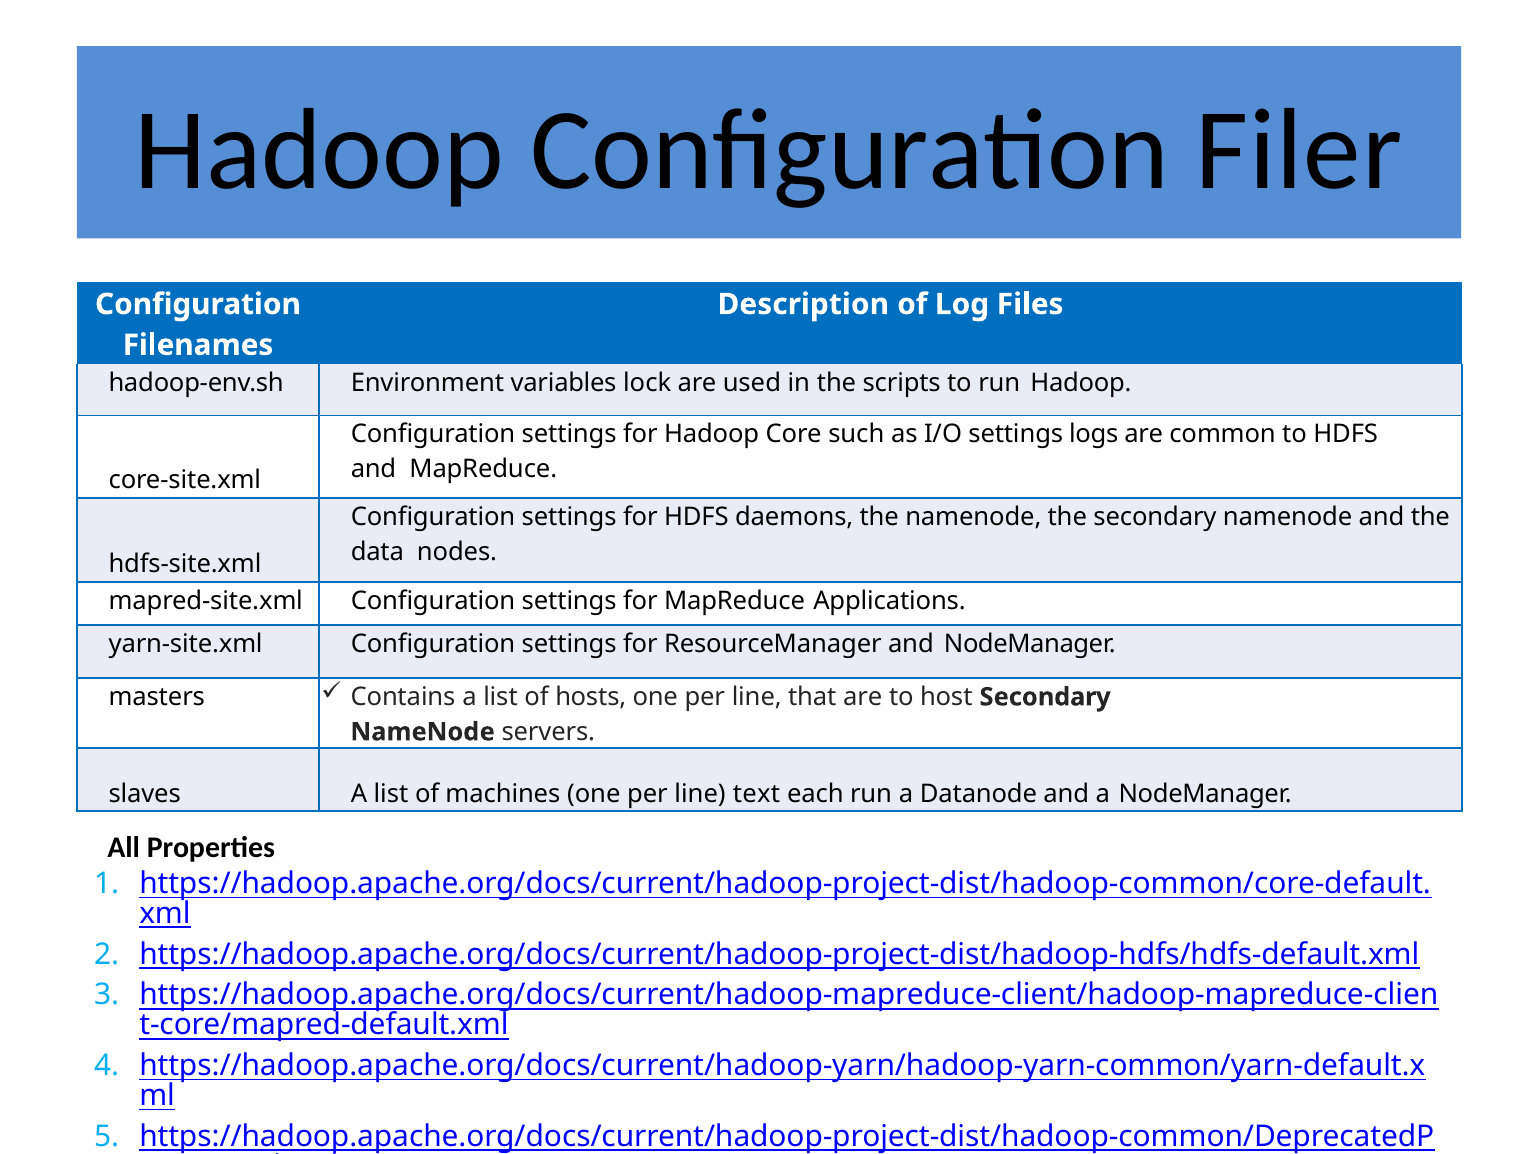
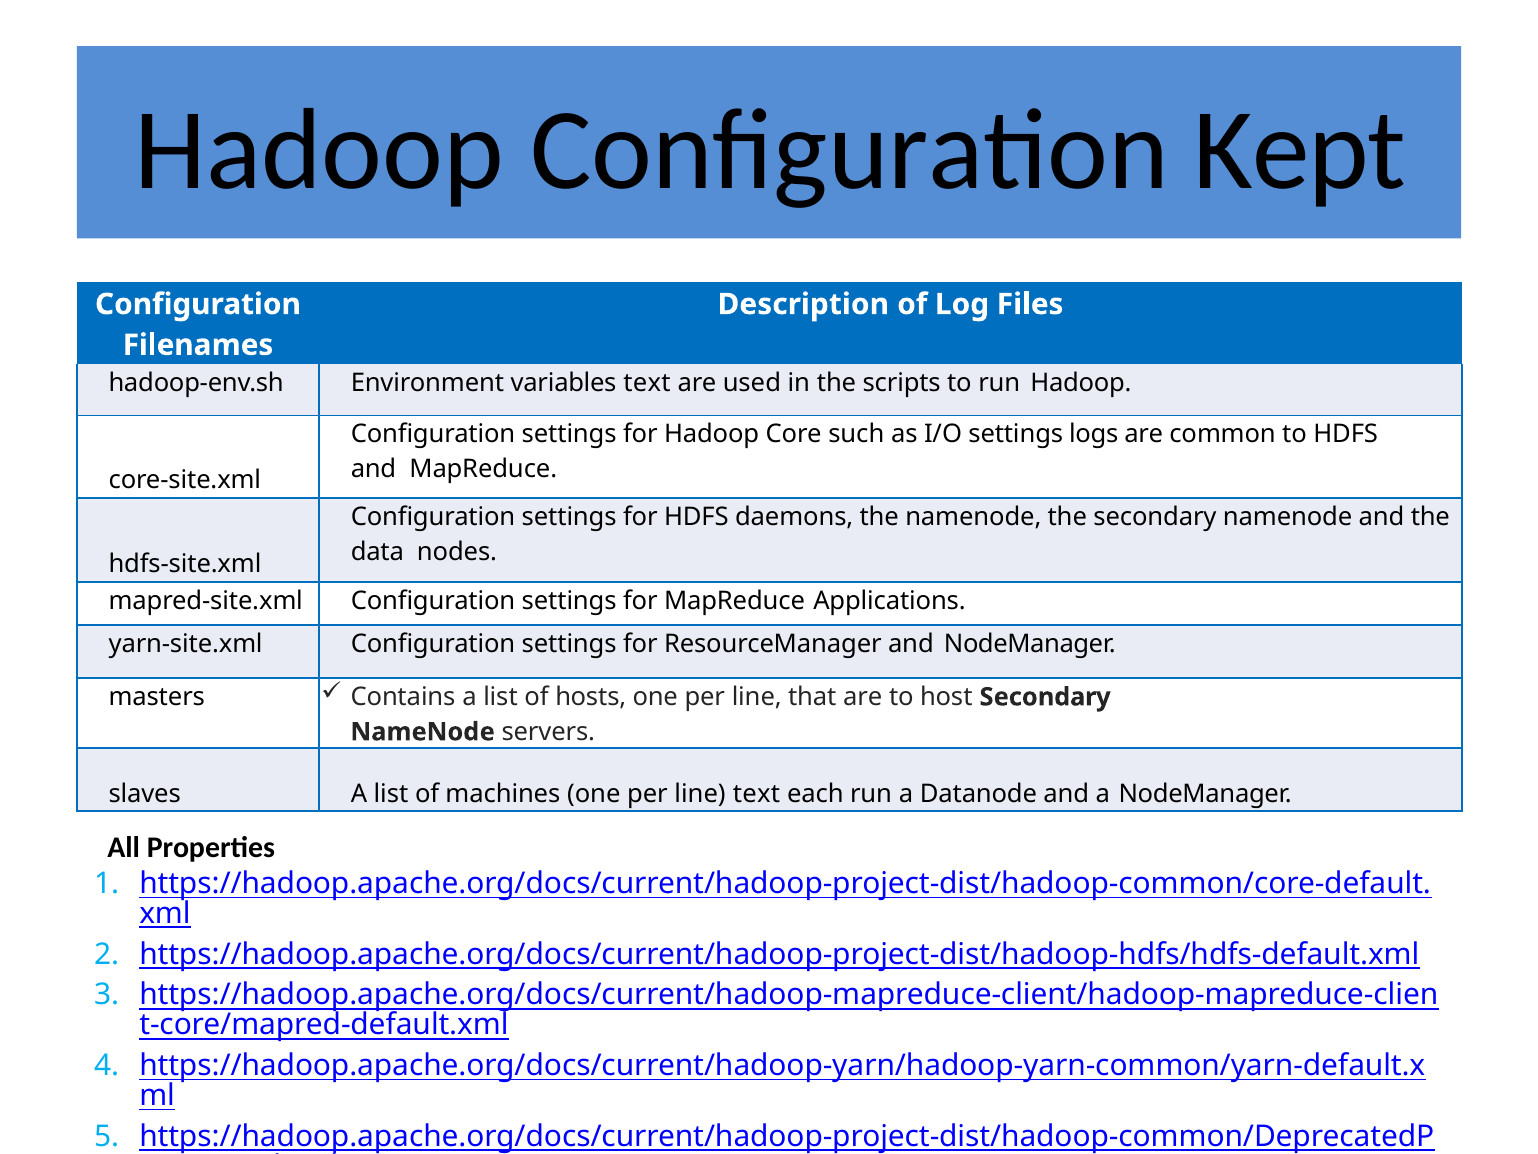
Filer: Filer -> Kept
variables lock: lock -> text
